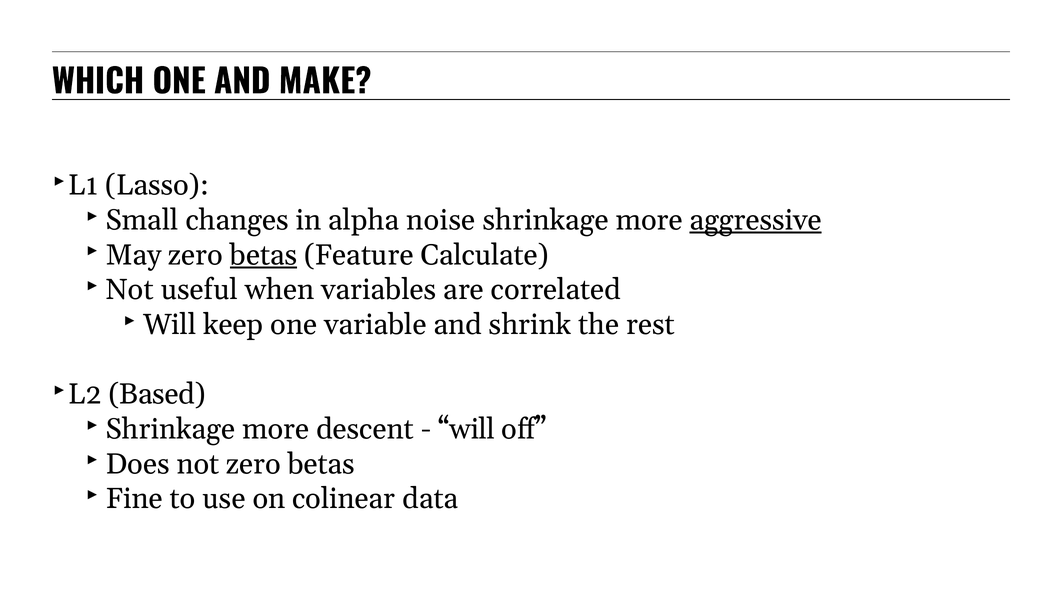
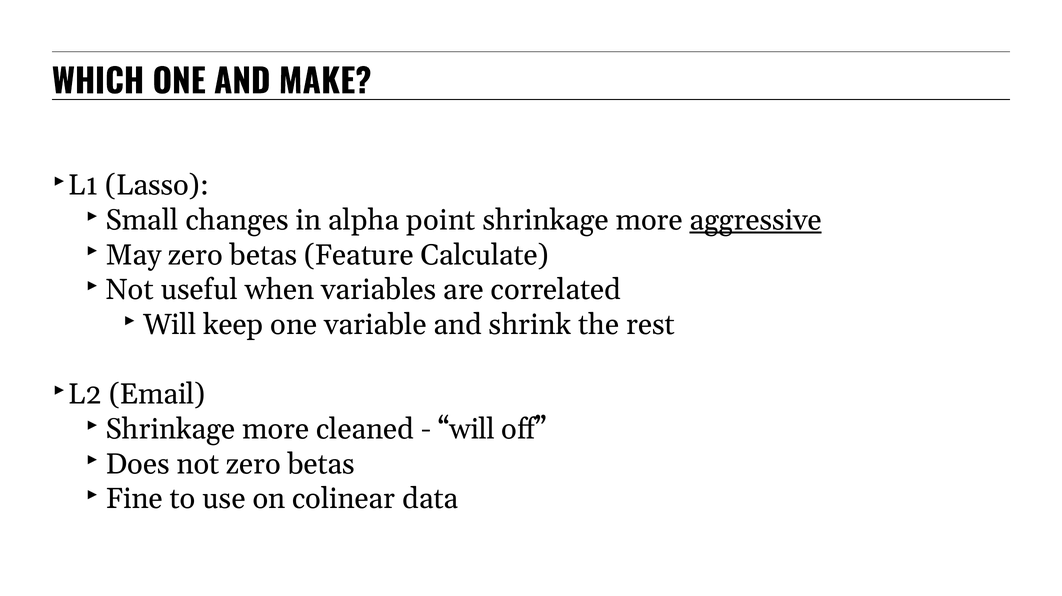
noise: noise -> point
betas at (264, 255) underline: present -> none
Based: Based -> Email
descent: descent -> cleaned
